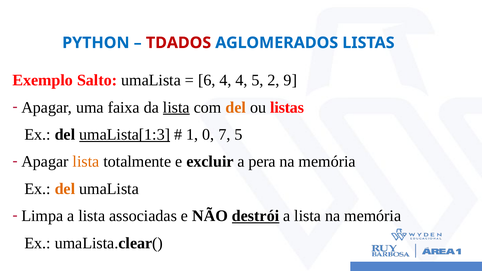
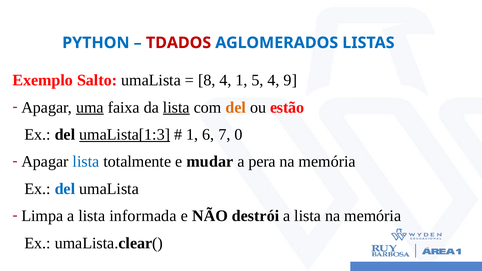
6: 6 -> 8
4 4: 4 -> 1
5 2: 2 -> 4
uma underline: none -> present
ou listas: listas -> estão
0: 0 -> 6
7 5: 5 -> 0
lista at (86, 162) colour: orange -> blue
excluir: excluir -> mudar
del at (65, 189) colour: orange -> blue
associadas: associadas -> informada
destrói underline: present -> none
